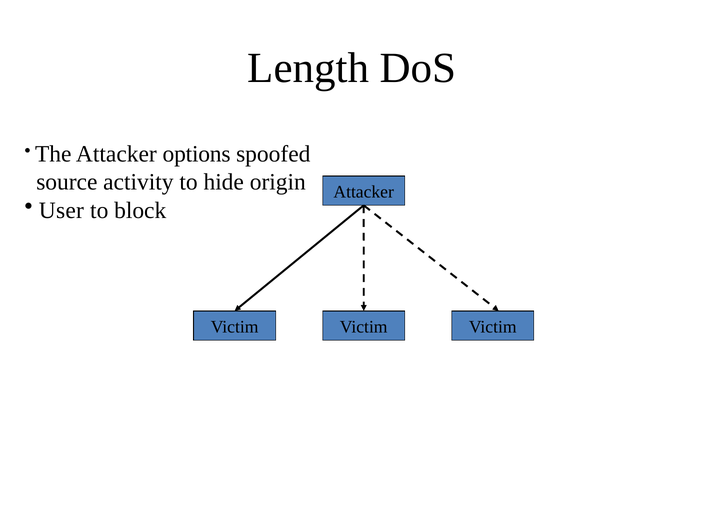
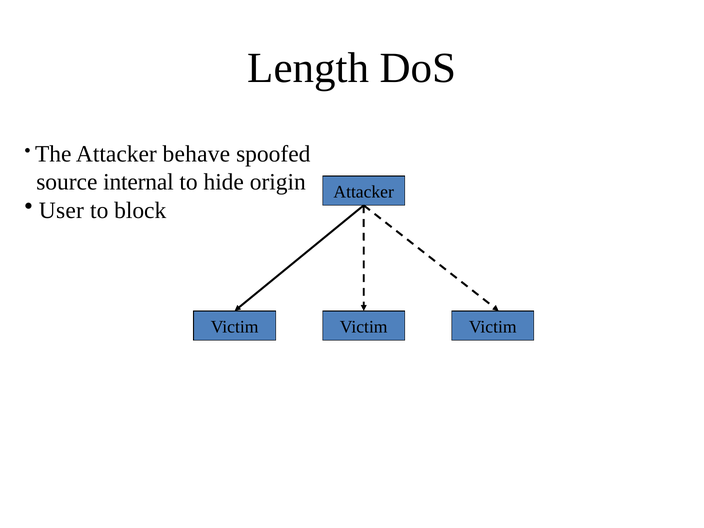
options: options -> behave
activity: activity -> internal
